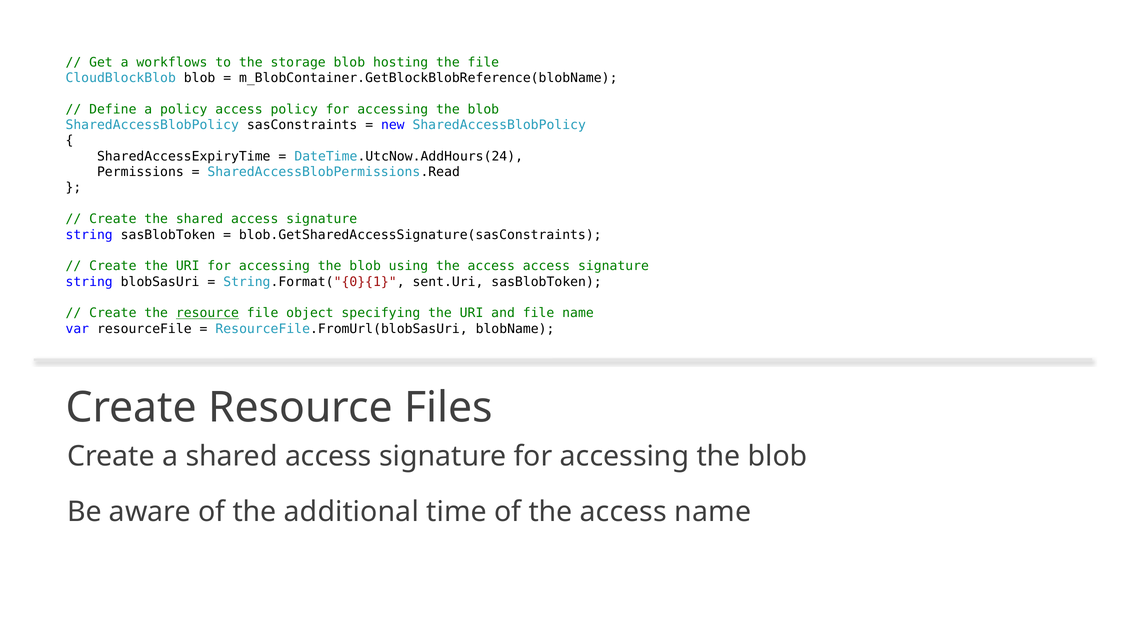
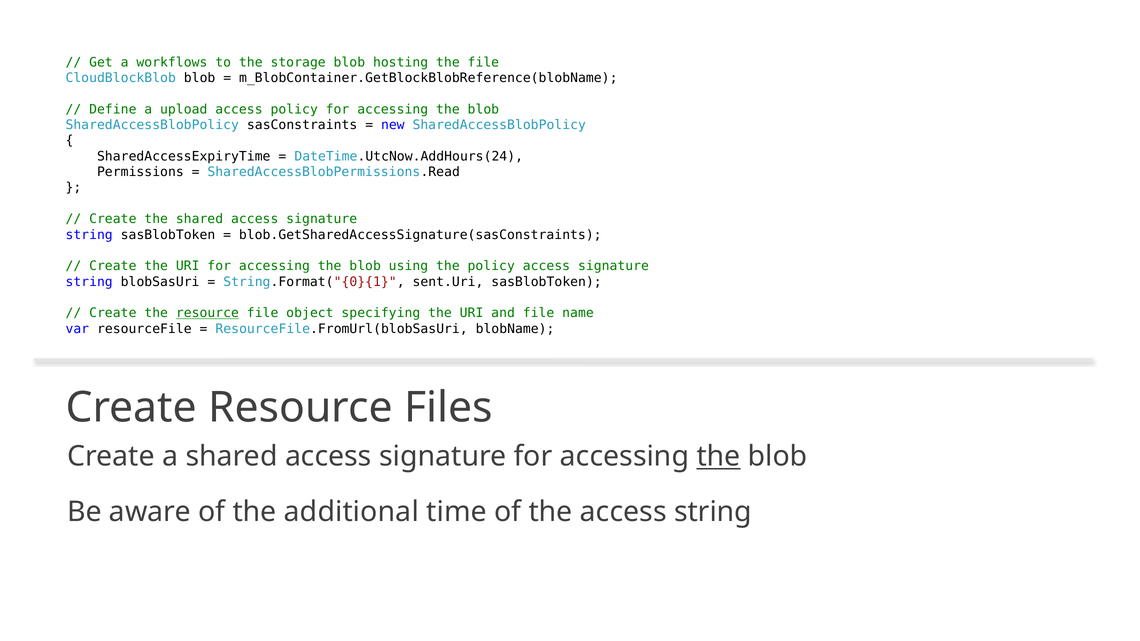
a policy: policy -> upload
using the access: access -> policy
the at (719, 457) underline: none -> present
access name: name -> string
